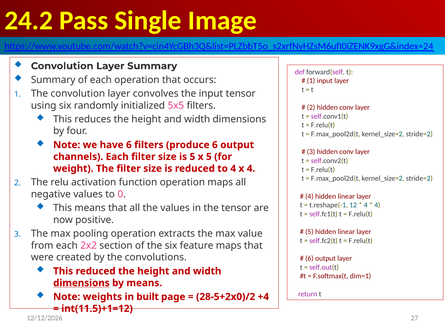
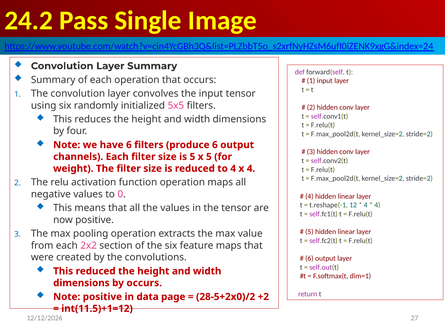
dimensions at (81, 284) underline: present -> none
by means: means -> occurs
Note weights: weights -> positive
built: built -> data
+4: +4 -> +2
